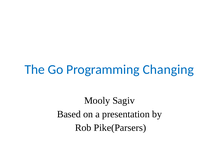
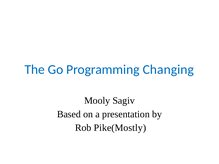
Pike(Parsers: Pike(Parsers -> Pike(Mostly
